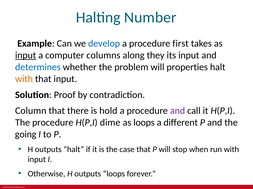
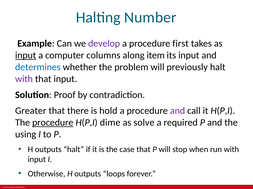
develop colour: blue -> purple
they: they -> item
properties: properties -> previously
with at (24, 79) colour: orange -> purple
Column: Column -> Greater
procedure at (53, 123) underline: none -> present
as loops: loops -> solve
different: different -> required
going: going -> using
